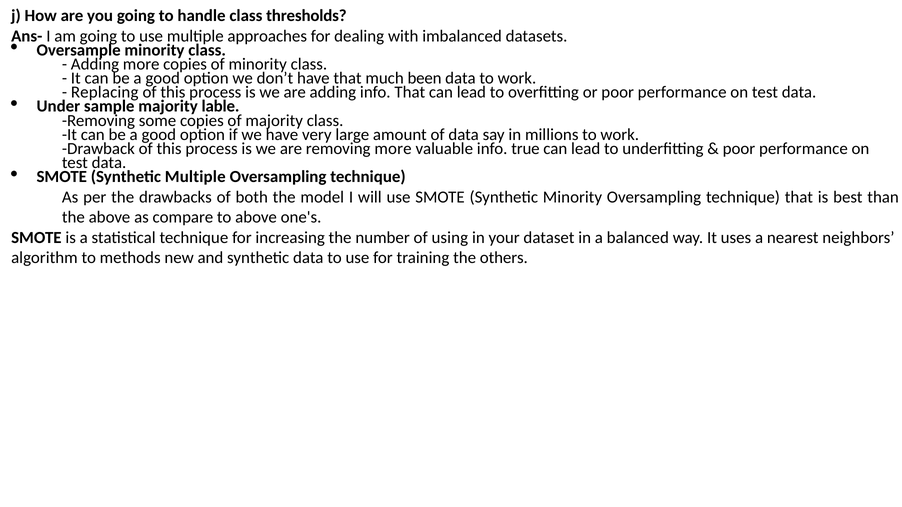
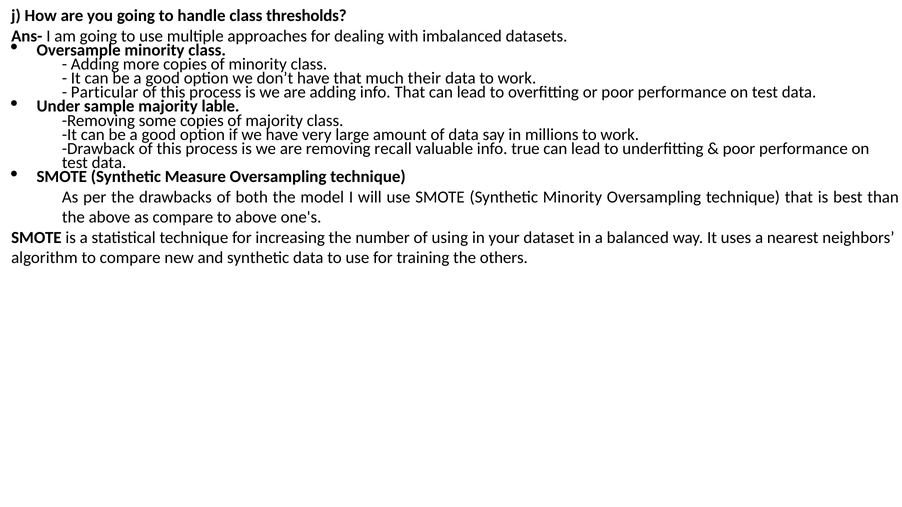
been: been -> their
Replacing: Replacing -> Particular
removing more: more -> recall
Synthetic Multiple: Multiple -> Measure
to methods: methods -> compare
